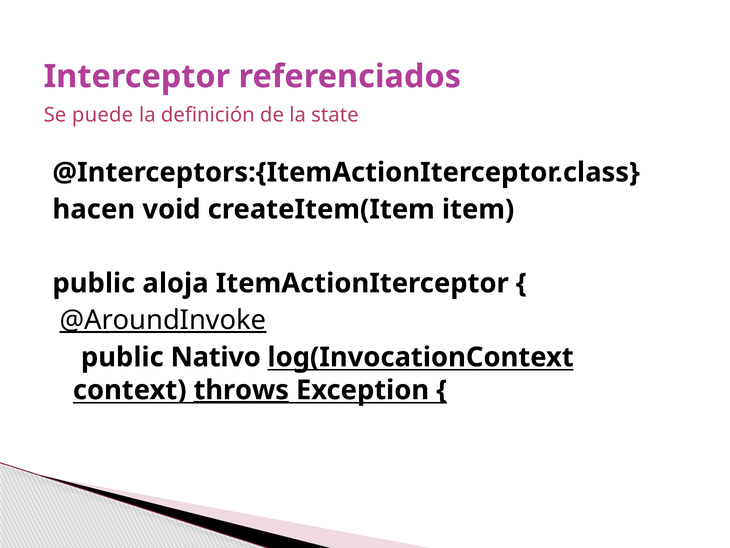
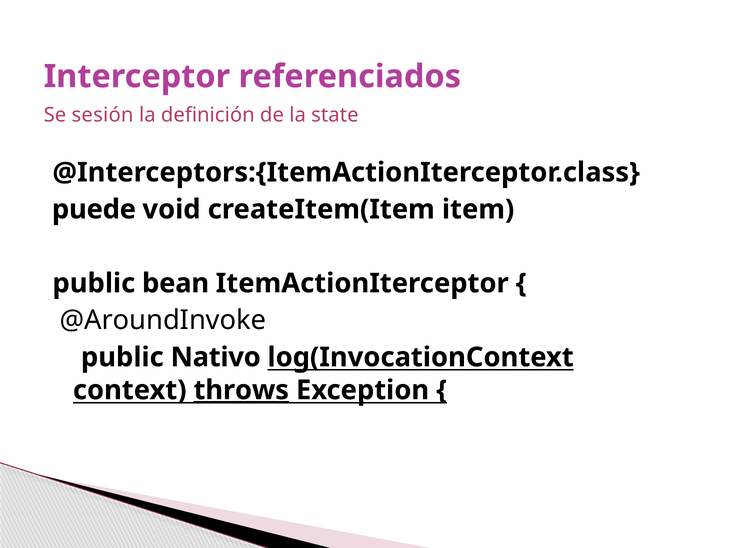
puede: puede -> sesión
hacen: hacen -> puede
aloja: aloja -> bean
@AroundInvoke underline: present -> none
